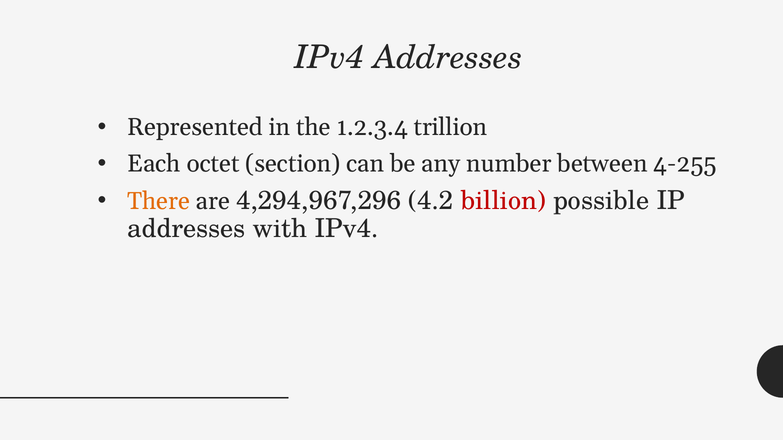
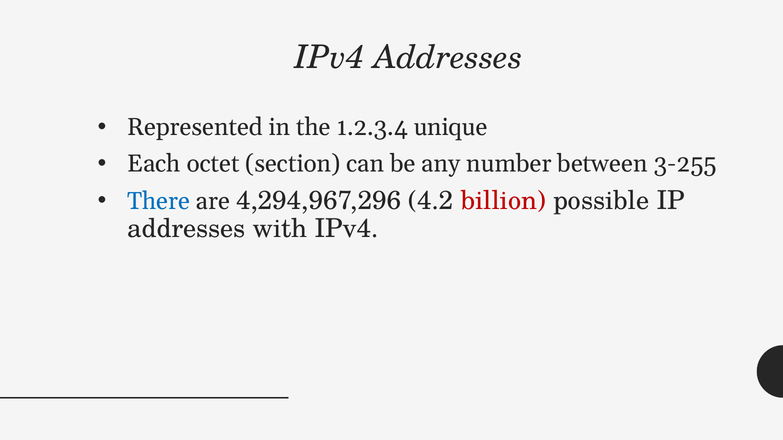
trillion: trillion -> unique
4-255: 4-255 -> 3-255
There colour: orange -> blue
